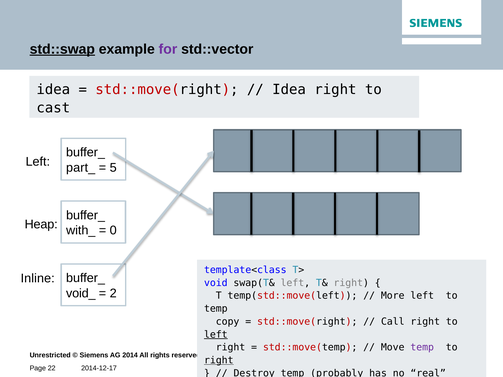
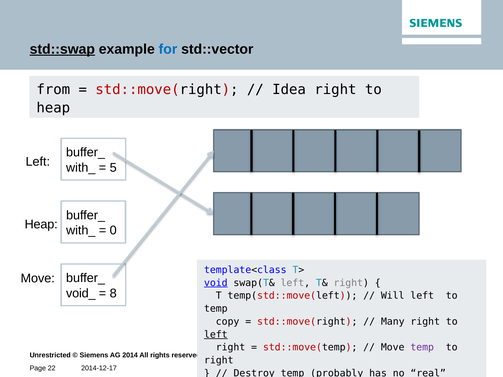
for colour: purple -> blue
idea at (53, 89): idea -> from
cast at (53, 108): cast -> heap
part_ at (81, 168): part_ -> with_
Inline at (38, 279): Inline -> Move
void underline: none -> present
2: 2 -> 8
More: More -> Will
Call: Call -> Many
right at (219, 360) underline: present -> none
